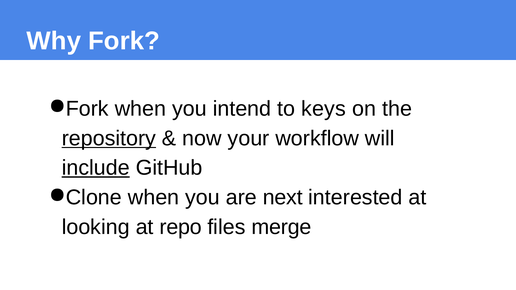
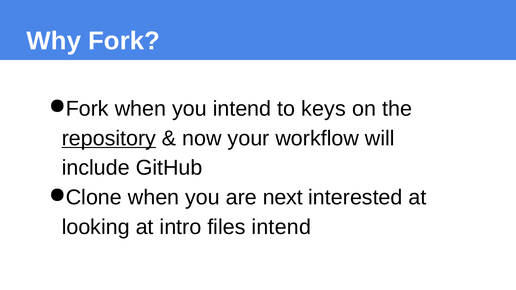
include underline: present -> none
repo: repo -> intro
files merge: merge -> intend
